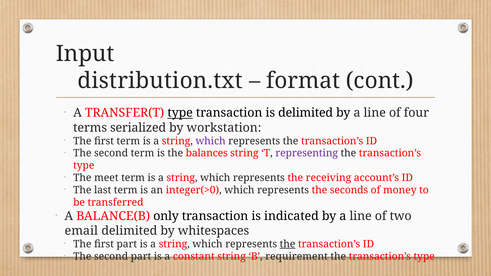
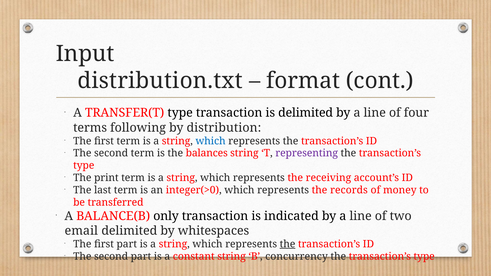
type at (180, 113) underline: present -> none
serialized: serialized -> following
workstation: workstation -> distribution
which at (211, 141) colour: purple -> blue
meet: meet -> print
seconds: seconds -> records
requirement: requirement -> concurrency
